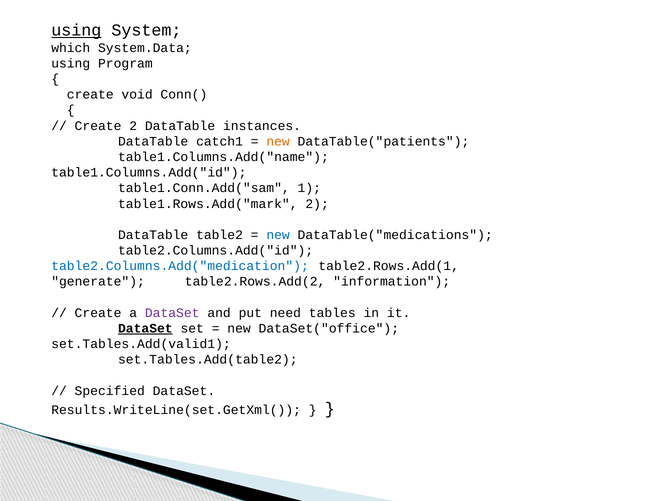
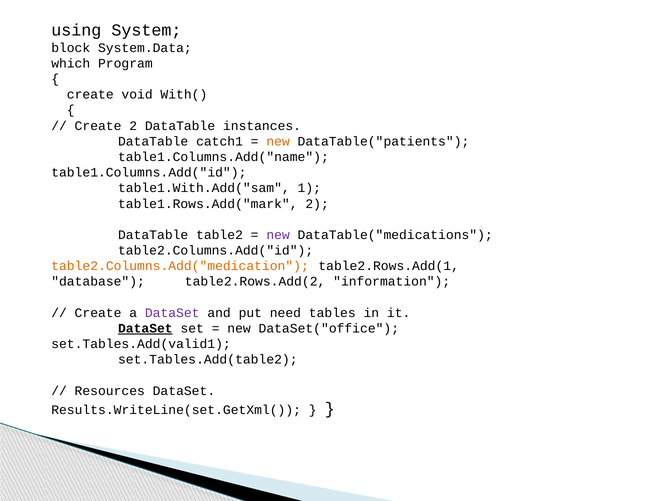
using at (76, 30) underline: present -> none
which: which -> block
using at (71, 63): using -> which
Conn(: Conn( -> With(
table1.Conn.Add("sam: table1.Conn.Add("sam -> table1.With.Add("sam
new at (278, 235) colour: blue -> purple
table2.Columns.Add("medication colour: blue -> orange
generate: generate -> database
Specified: Specified -> Resources
